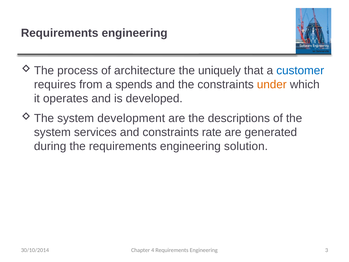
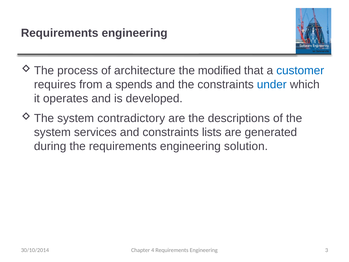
uniquely: uniquely -> modified
under colour: orange -> blue
development: development -> contradictory
rate: rate -> lists
